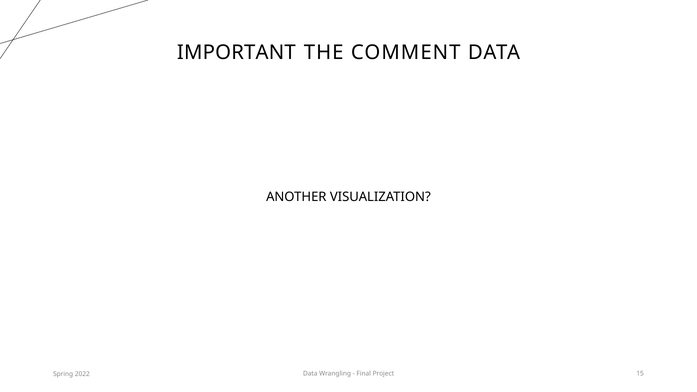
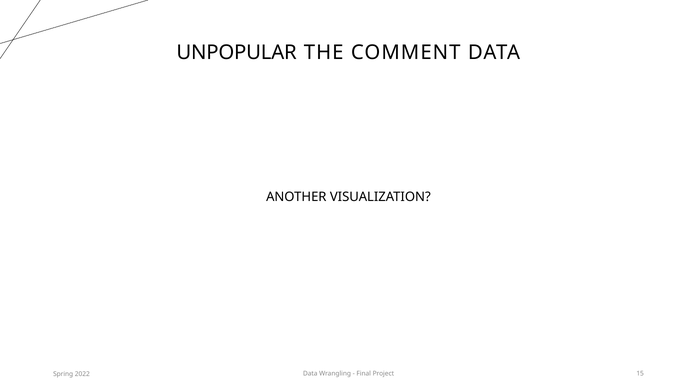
IMPORTANT: IMPORTANT -> UNPOPULAR
